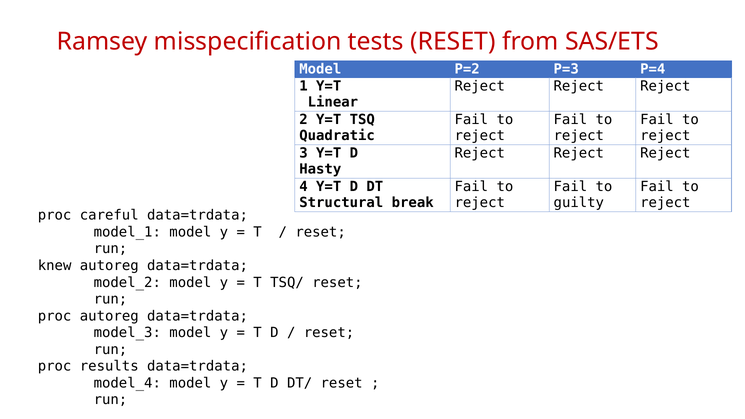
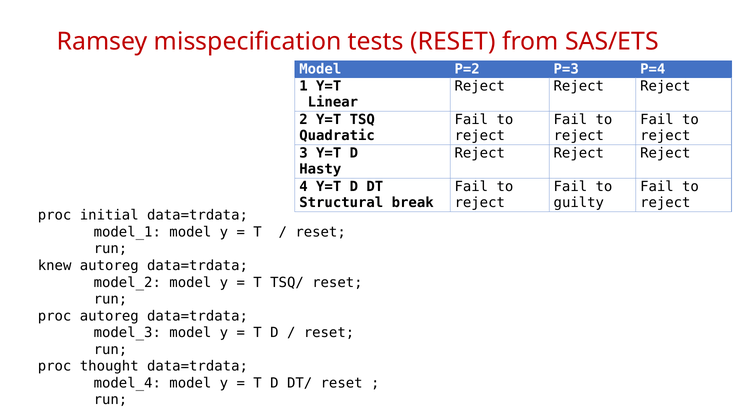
careful: careful -> initial
results: results -> thought
